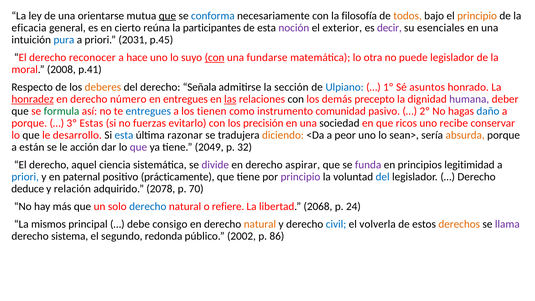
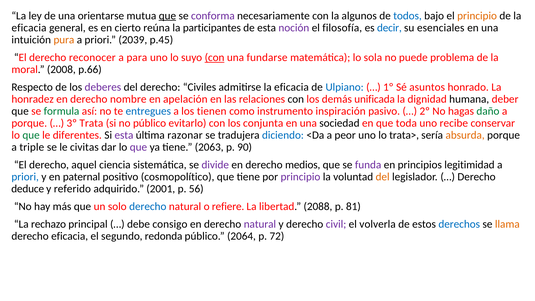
conforma colour: blue -> purple
filosofía: filosofía -> algunos
todos colour: orange -> blue
exterior: exterior -> filosofía
decir colour: purple -> blue
pura colour: blue -> orange
2031: 2031 -> 2039
hace: hace -> para
otra: otra -> sola
puede legislador: legislador -> problema
p.41: p.41 -> p.66
deberes colour: orange -> purple
Señala: Señala -> Civiles
admitirse la sección: sección -> eficacia
honradez underline: present -> none
número: número -> nombre
en entregues: entregues -> apelación
las underline: present -> none
precepto: precepto -> unificada
humana colour: purple -> black
comunidad: comunidad -> inspiración
daño colour: blue -> green
Estas: Estas -> Trata
no fuerzas: fuerzas -> público
precisión: precisión -> conjunta
ricos: ricos -> toda
que at (31, 135) colour: black -> green
desarrollo: desarrollo -> diferentes
esta at (124, 135) colour: blue -> purple
diciendo colour: orange -> blue
sean>: sean> -> trata>
están: están -> triple
acción: acción -> civitas
2049: 2049 -> 2063
32: 32 -> 90
aspirar: aspirar -> medios
prácticamente: prácticamente -> cosmopolítico
del at (383, 177) colour: blue -> orange
relación: relación -> referido
2078: 2078 -> 2001
70: 70 -> 56
2068: 2068 -> 2088
24: 24 -> 81
mismos: mismos -> rechazo
natural at (260, 224) colour: orange -> purple
civil colour: blue -> purple
derechos colour: orange -> blue
llama colour: purple -> orange
derecho sistema: sistema -> eficacia
2002: 2002 -> 2064
86: 86 -> 72
